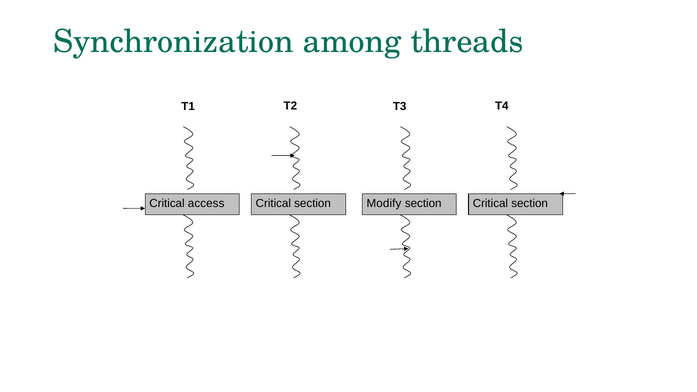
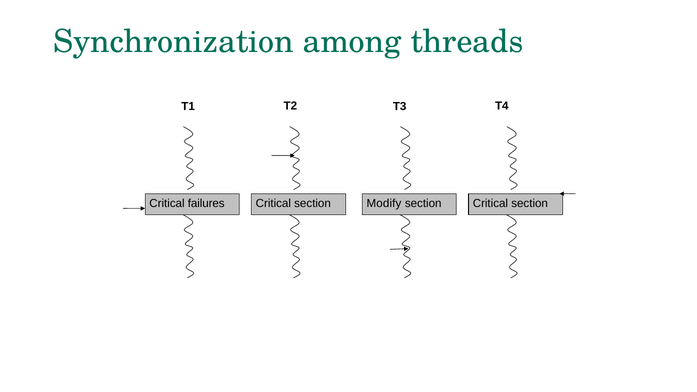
access: access -> failures
